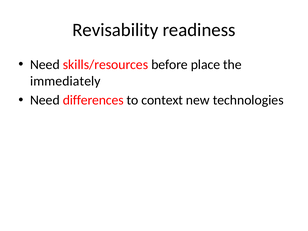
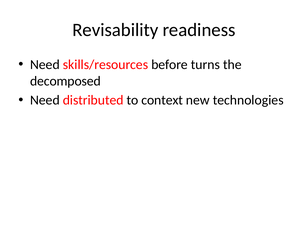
place: place -> turns
immediately: immediately -> decomposed
differences: differences -> distributed
